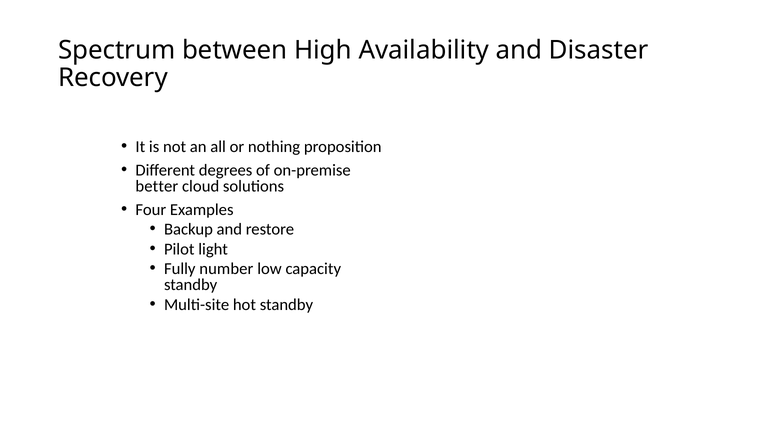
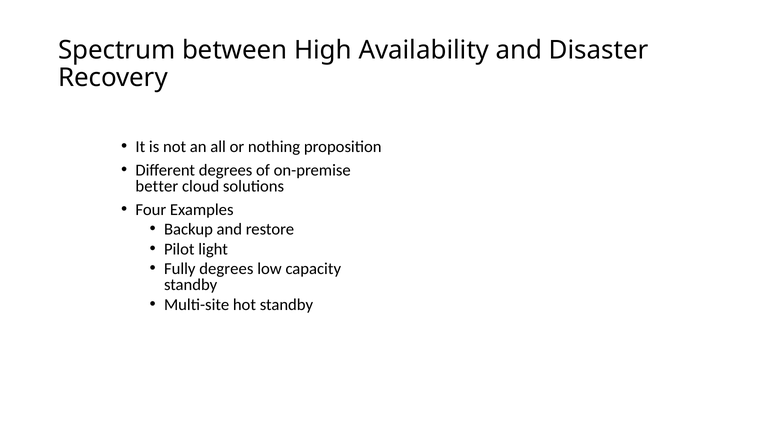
Fully number: number -> degrees
